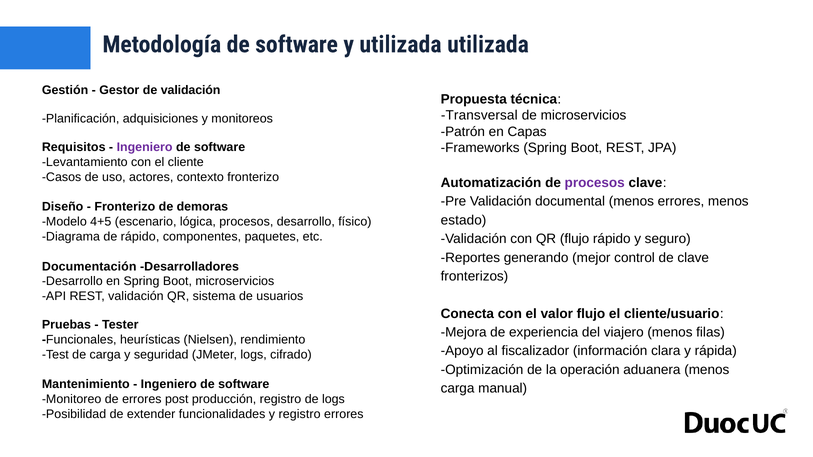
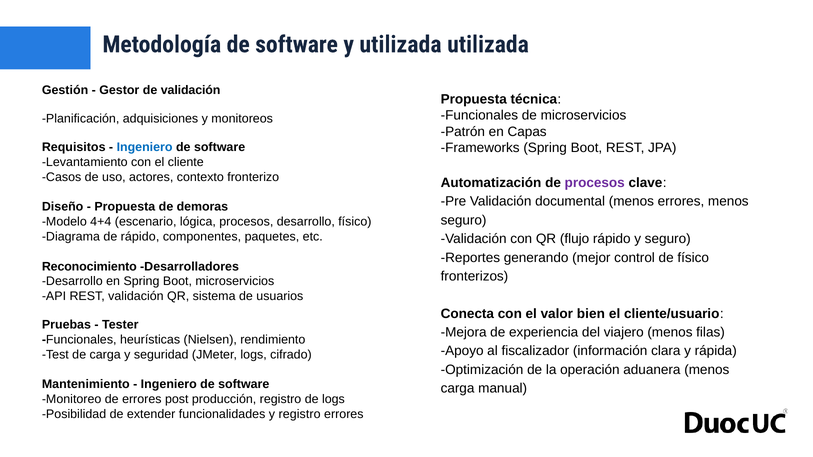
Transversal at (479, 115): Transversal -> Funcionales
Ingeniero at (145, 147) colour: purple -> blue
Fronterizo at (125, 207): Fronterizo -> Propuesta
estado at (464, 220): estado -> seguro
4+5: 4+5 -> 4+4
de clave: clave -> físico
Documentación: Documentación -> Reconocimiento
valor flujo: flujo -> bien
